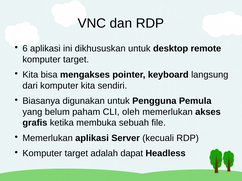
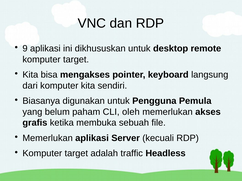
6: 6 -> 9
dapat: dapat -> traffic
